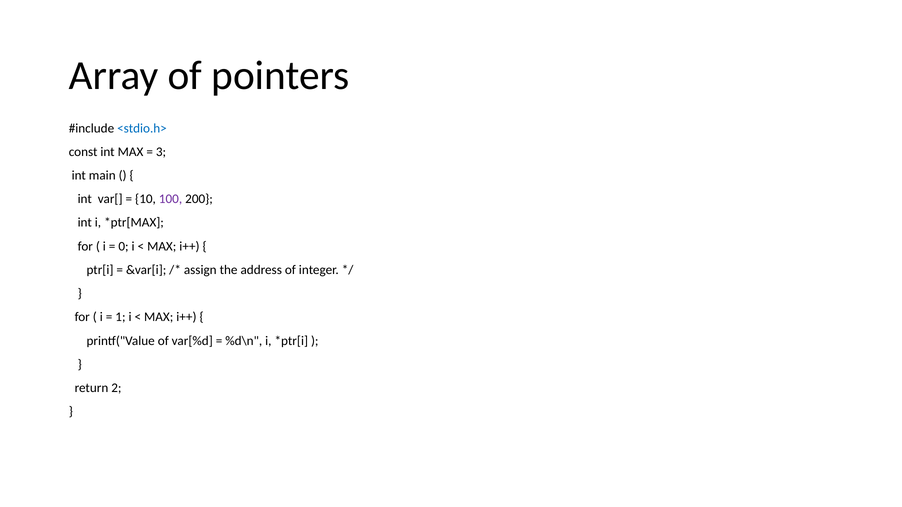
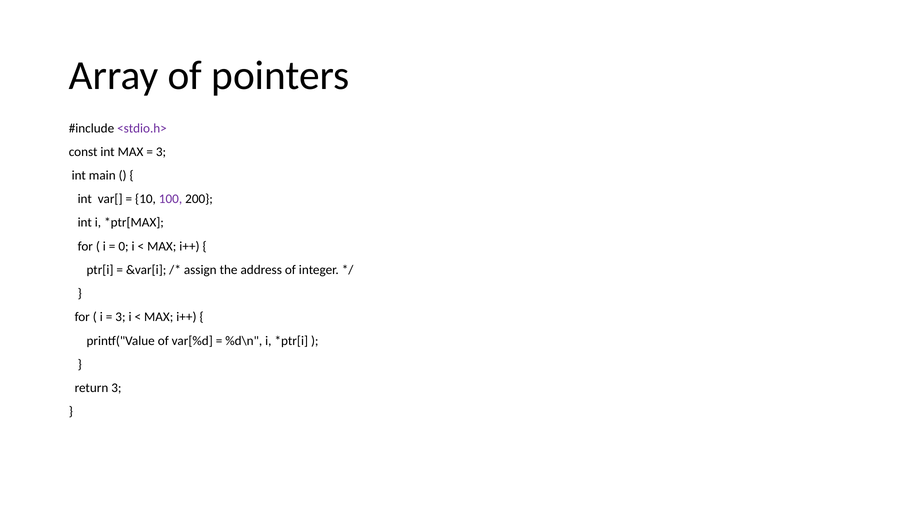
<stdio.h> colour: blue -> purple
1 at (120, 317): 1 -> 3
return 2: 2 -> 3
